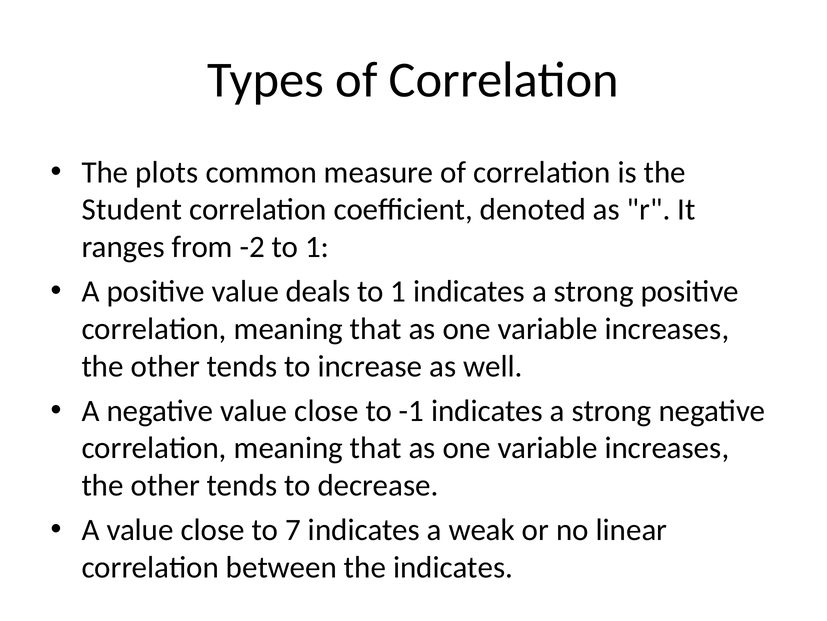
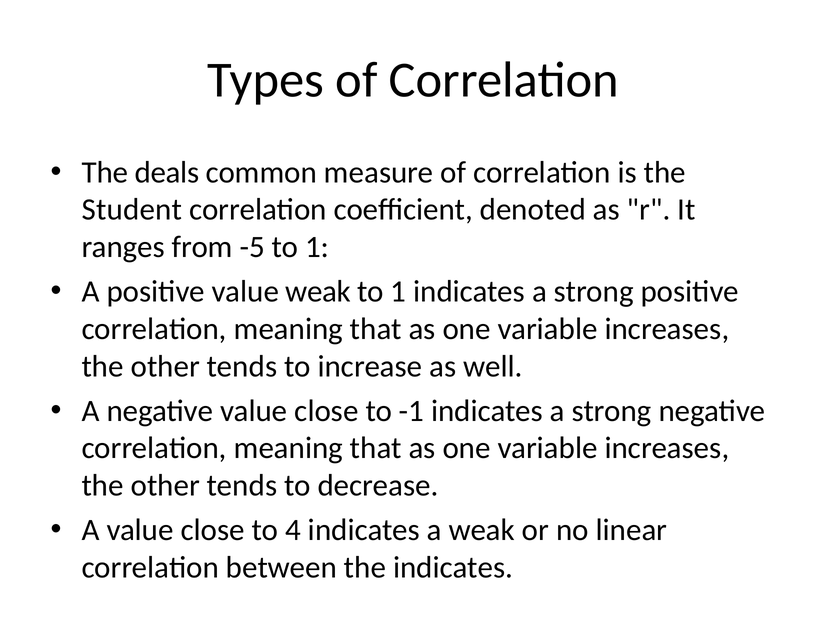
plots: plots -> deals
-2: -2 -> -5
value deals: deals -> weak
7: 7 -> 4
